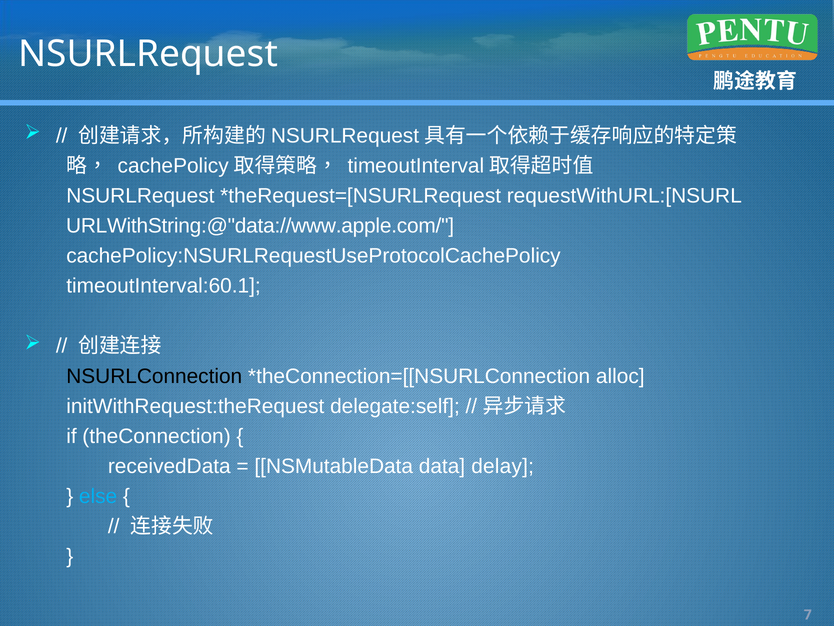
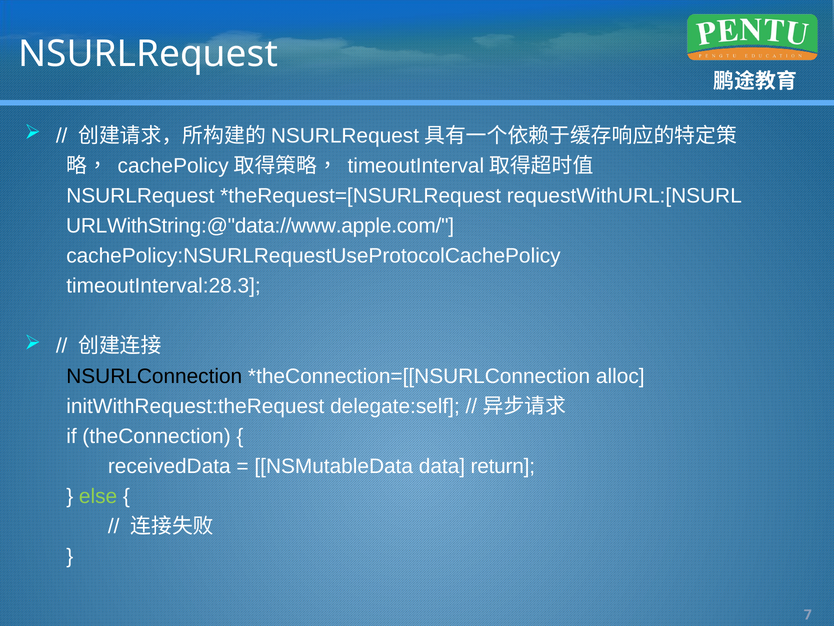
timeoutInterval:60.1: timeoutInterval:60.1 -> timeoutInterval:28.3
delay: delay -> return
else colour: light blue -> light green
